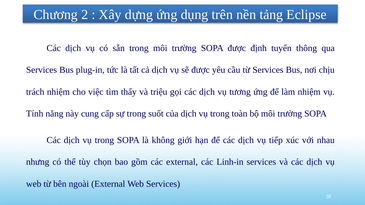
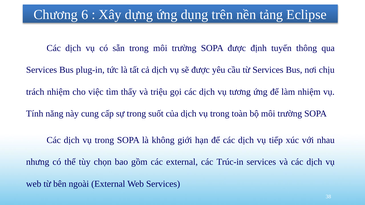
2: 2 -> 6
Linh-in: Linh-in -> Trúc-in
